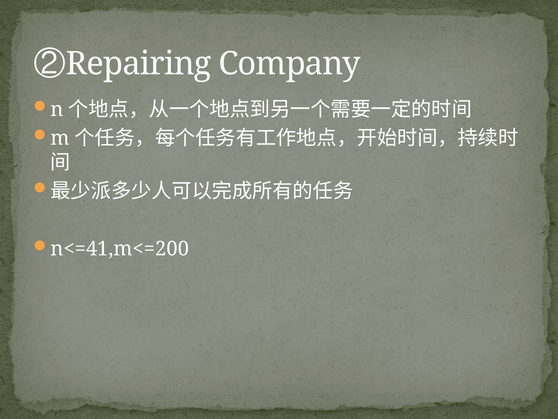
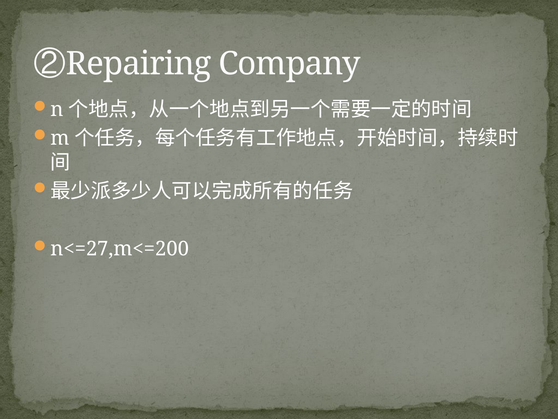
n<=41,m<=200: n<=41,m<=200 -> n<=27,m<=200
